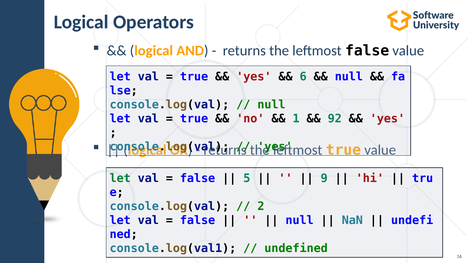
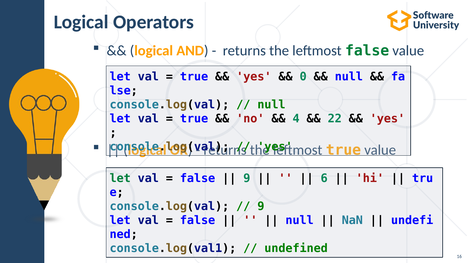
false at (367, 51) colour: black -> green
6: 6 -> 0
1: 1 -> 4
92: 92 -> 22
5 at (247, 178): 5 -> 9
9: 9 -> 6
2 at (261, 207): 2 -> 9
